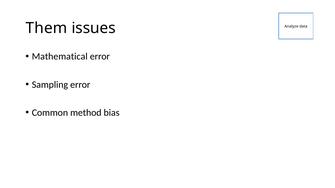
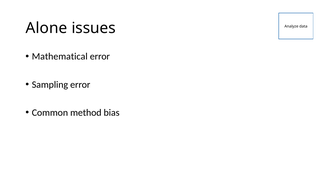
Them: Them -> Alone
